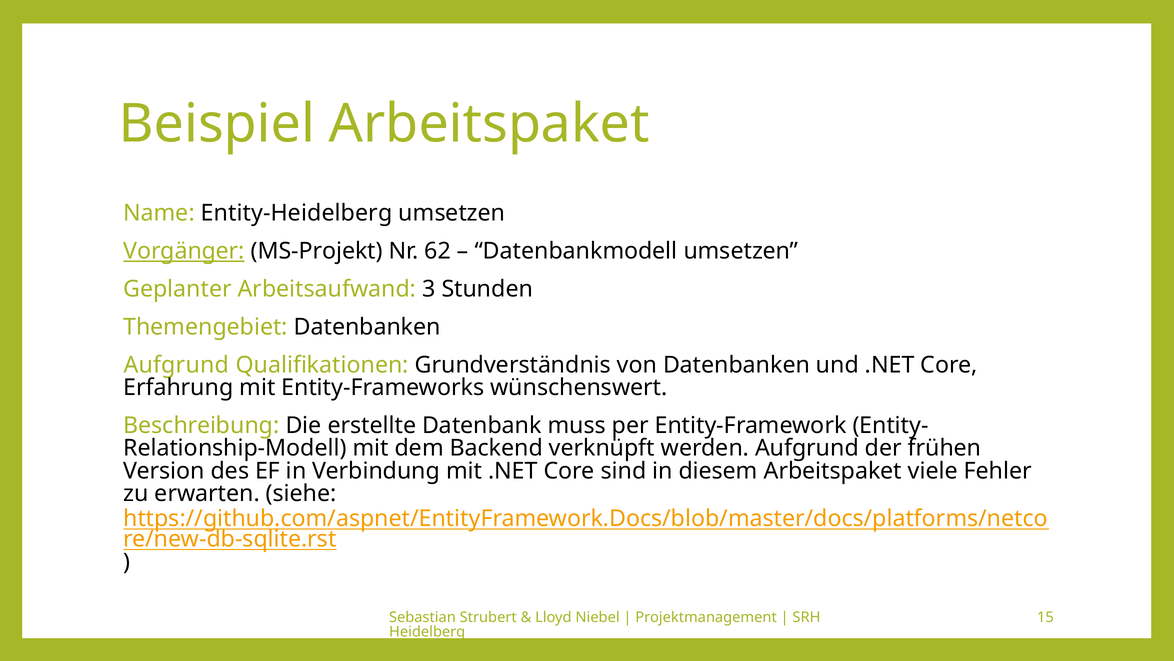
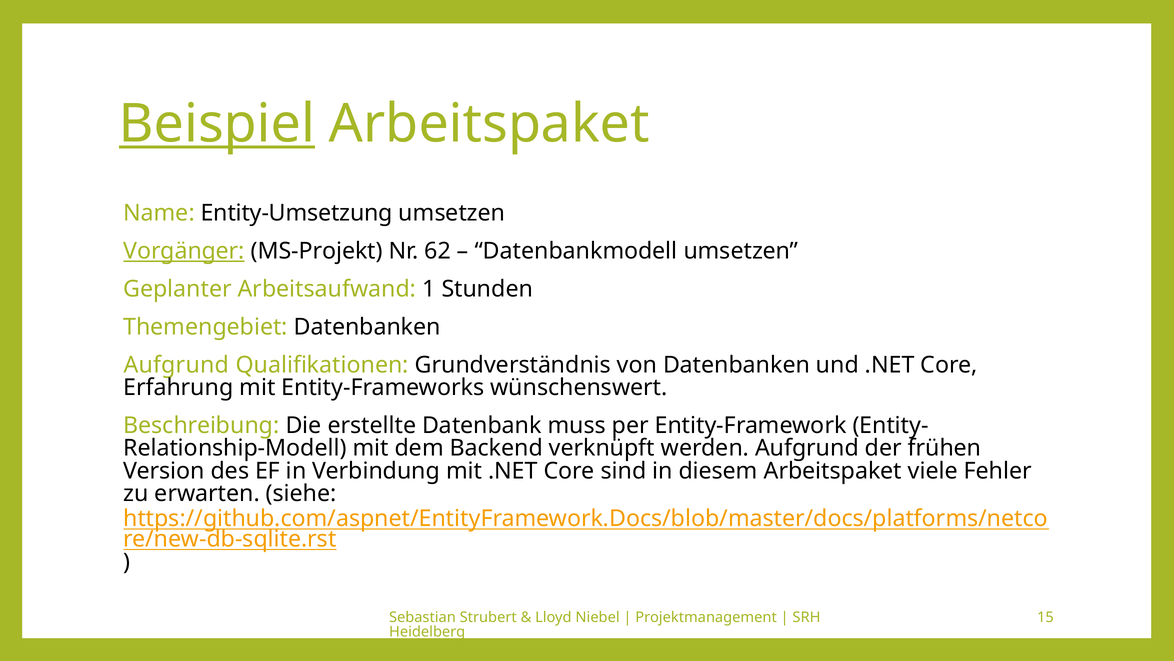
Beispiel underline: none -> present
Entity-Heidelberg: Entity-Heidelberg -> Entity-Umsetzung
3: 3 -> 1
